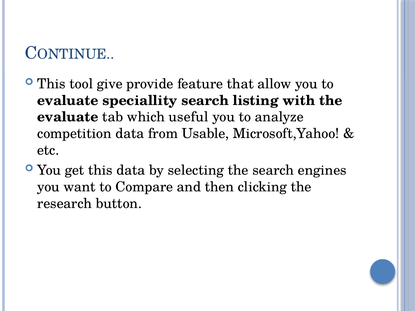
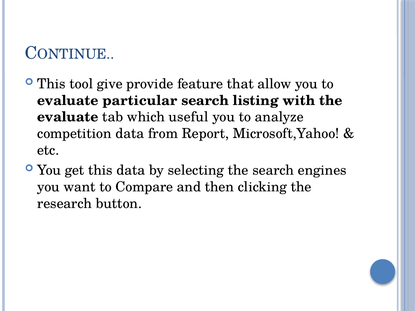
speciallity: speciallity -> particular
Usable: Usable -> Report
